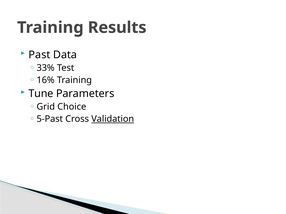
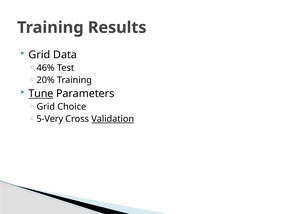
Past at (39, 55): Past -> Grid
33%: 33% -> 46%
16%: 16% -> 20%
Tune underline: none -> present
5-Past: 5-Past -> 5-Very
